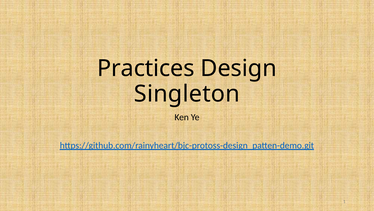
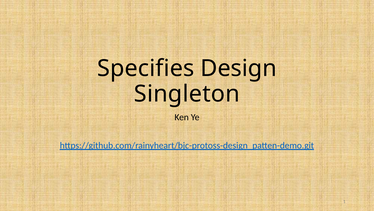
Practices: Practices -> Specifies
